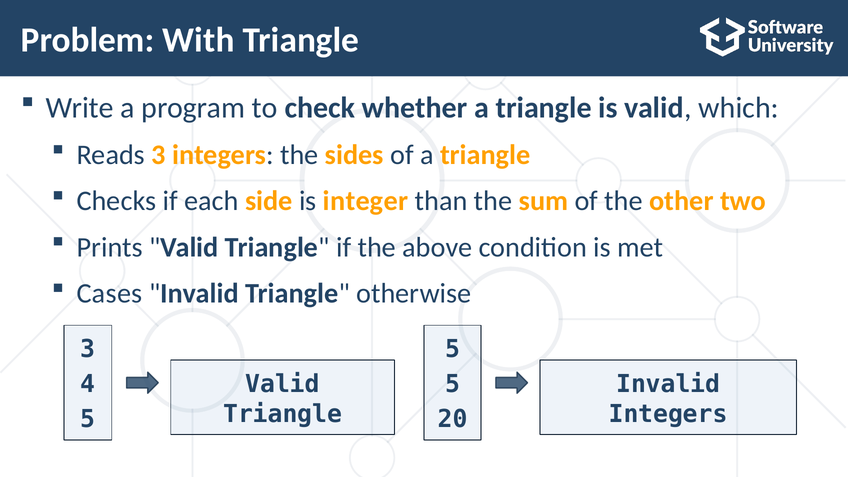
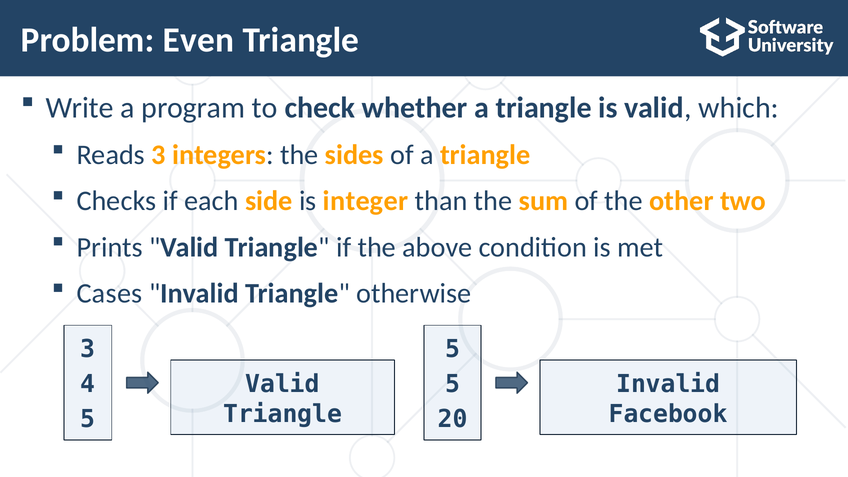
With: With -> Even
Integers at (668, 414): Integers -> Facebook
